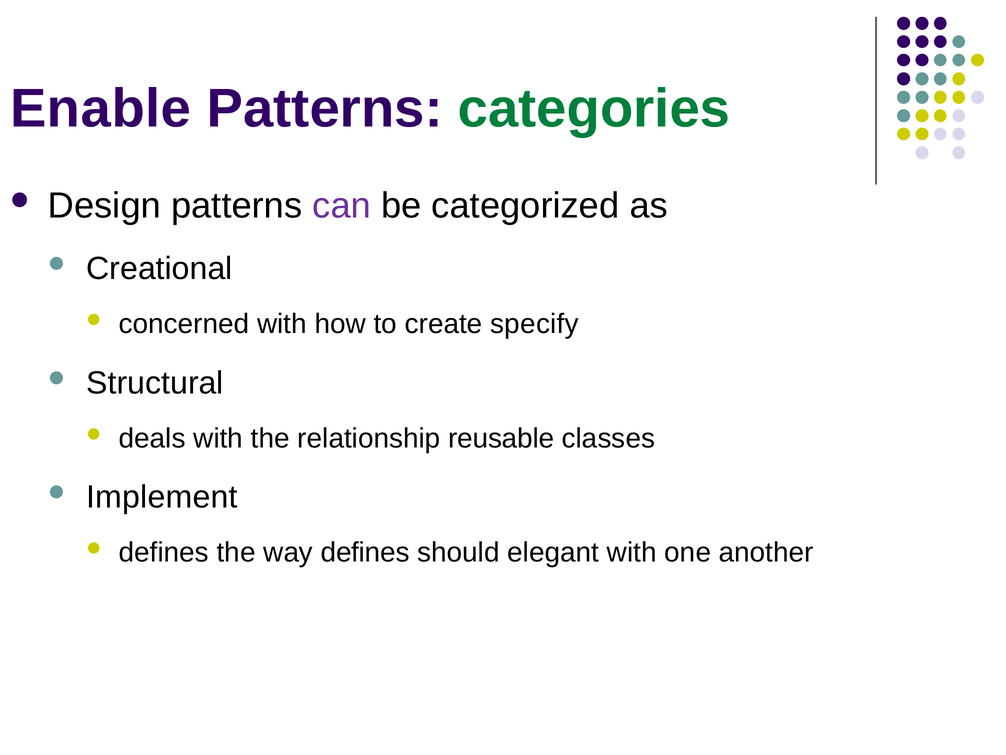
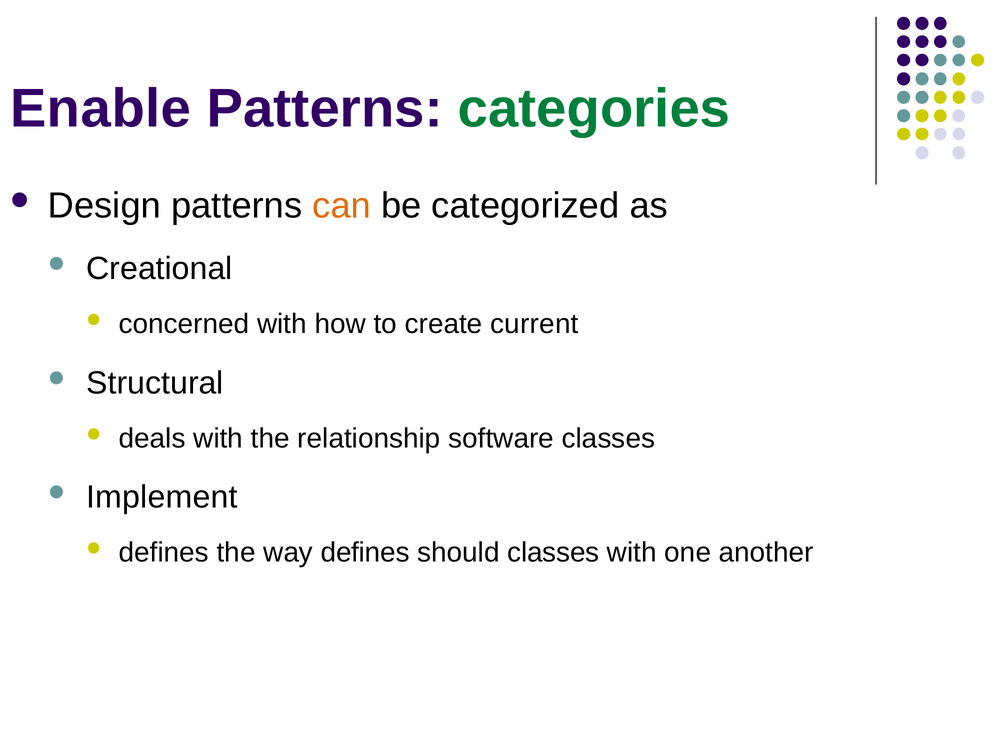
can colour: purple -> orange
specify: specify -> current
reusable: reusable -> software
should elegant: elegant -> classes
